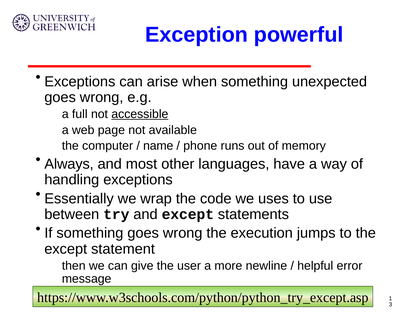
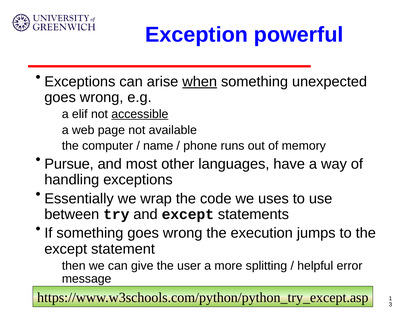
when underline: none -> present
full: full -> elif
Always: Always -> Pursue
newline: newline -> splitting
